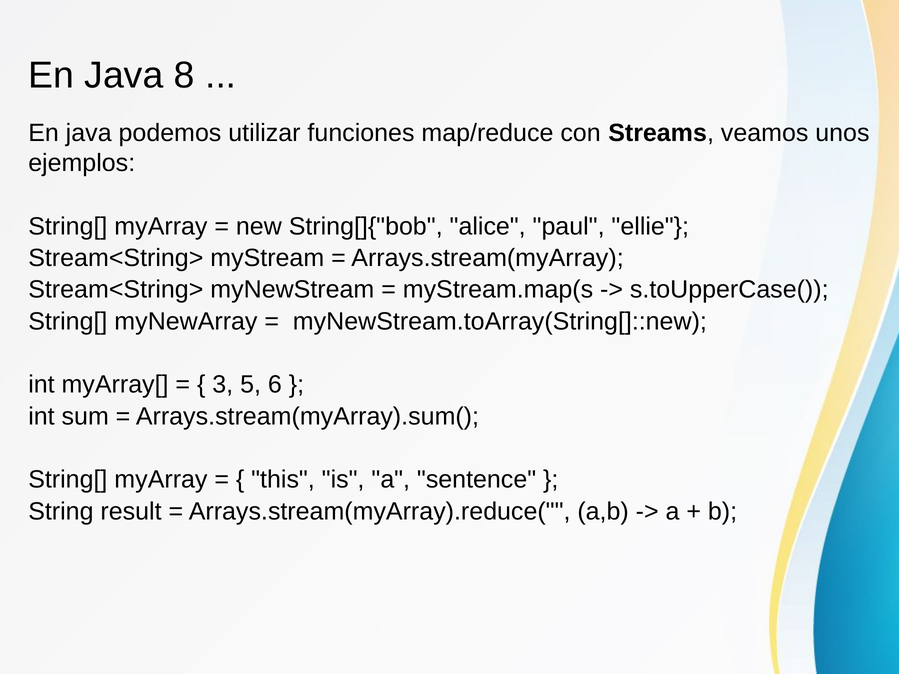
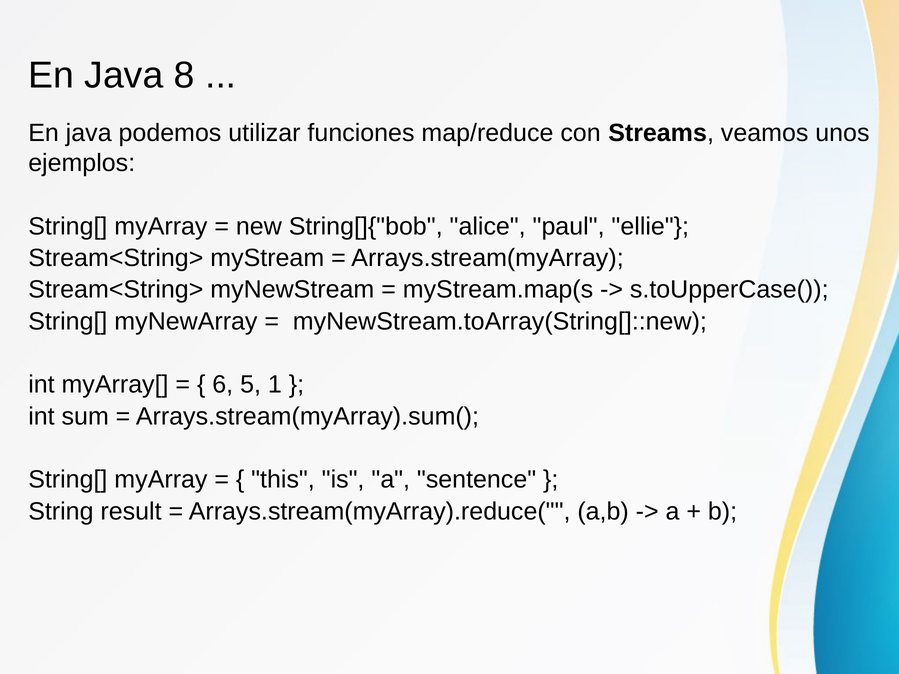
3: 3 -> 6
6: 6 -> 1
